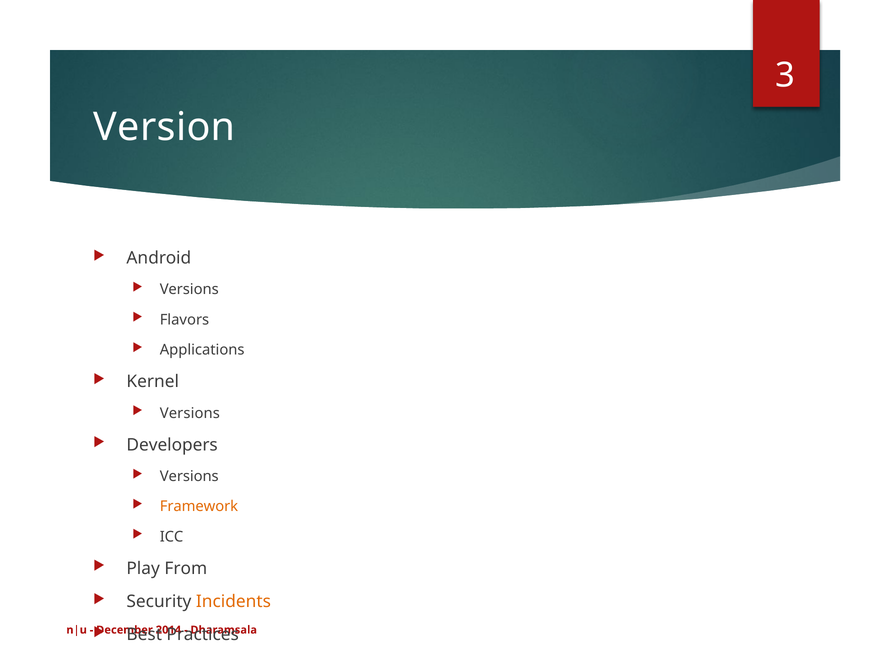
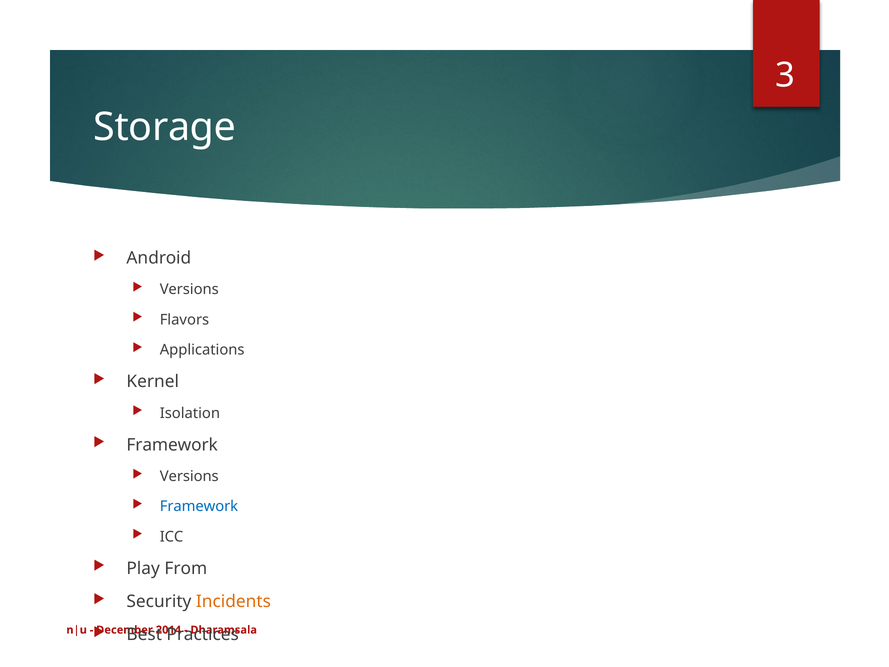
Version: Version -> Storage
Versions at (190, 413): Versions -> Isolation
Developers at (172, 445): Developers -> Framework
Framework at (199, 506) colour: orange -> blue
